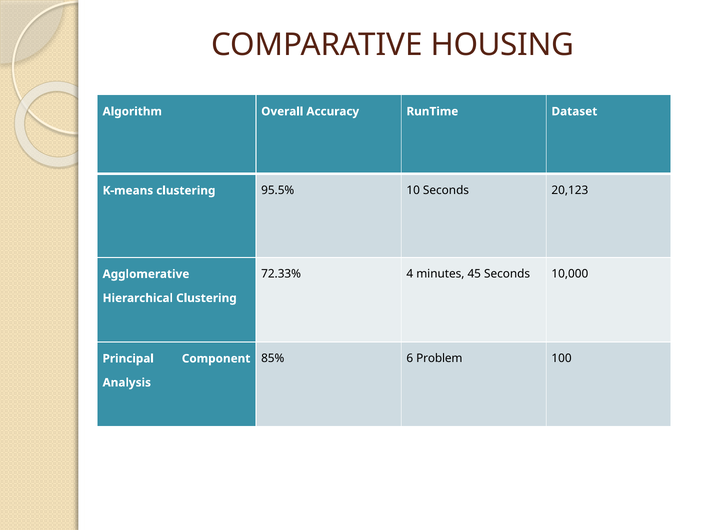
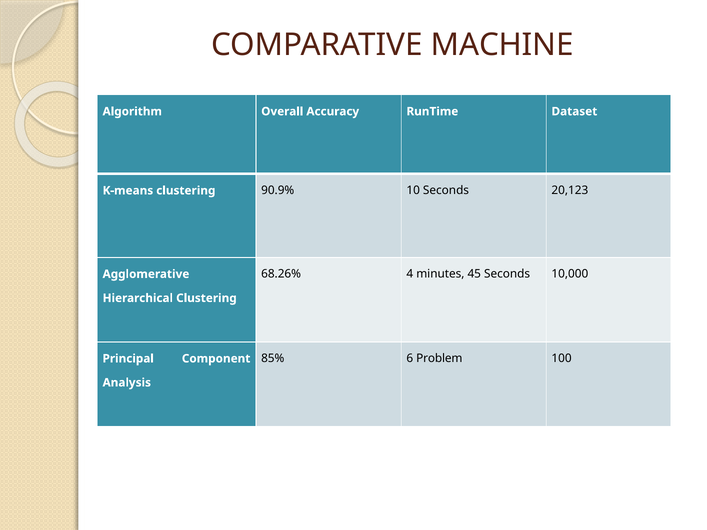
HOUSING: HOUSING -> MACHINE
95.5%: 95.5% -> 90.9%
72.33%: 72.33% -> 68.26%
